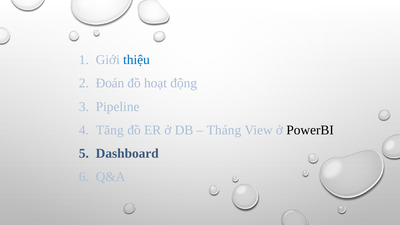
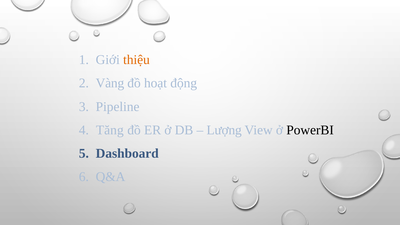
thiệu colour: blue -> orange
Đoán: Đoán -> Vàng
Tháng: Tháng -> Lượng
